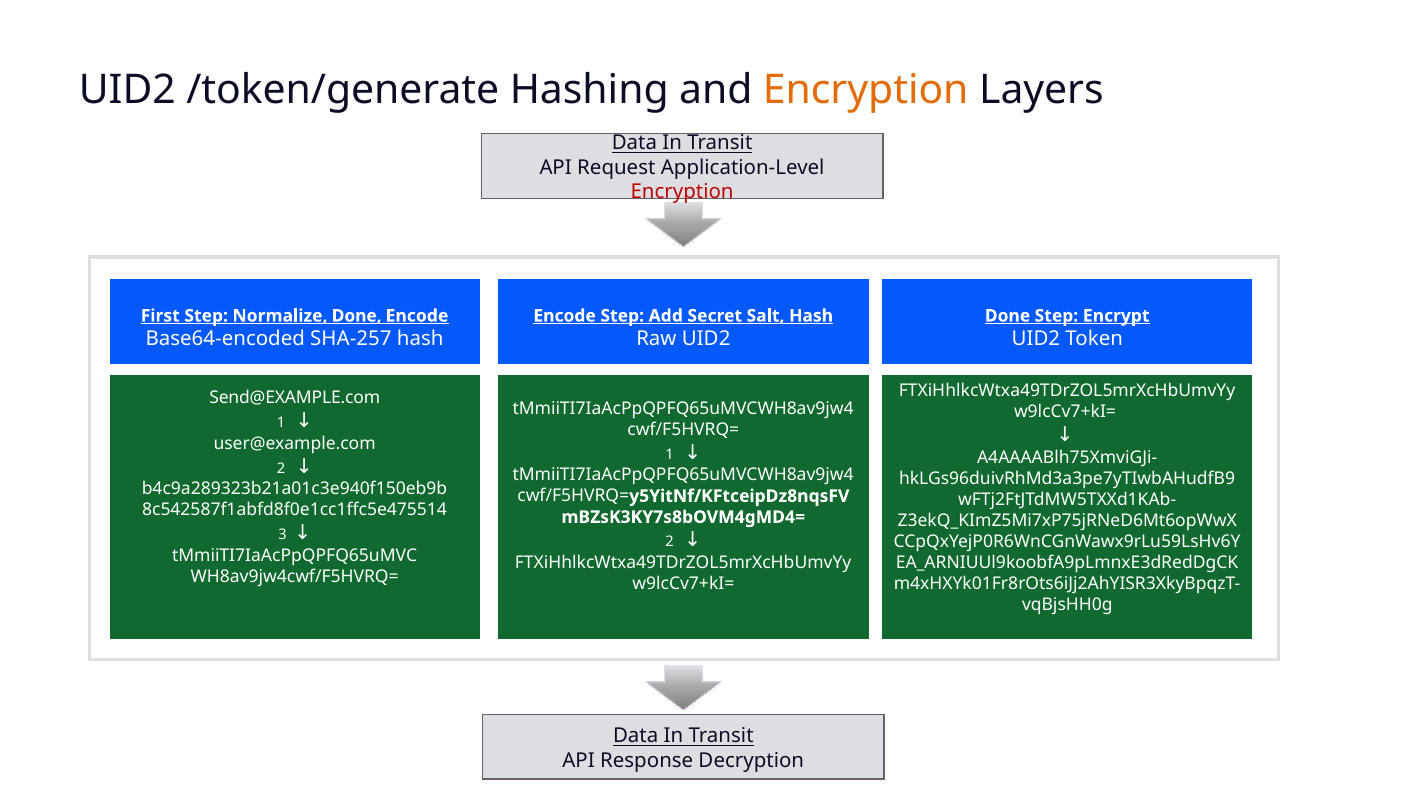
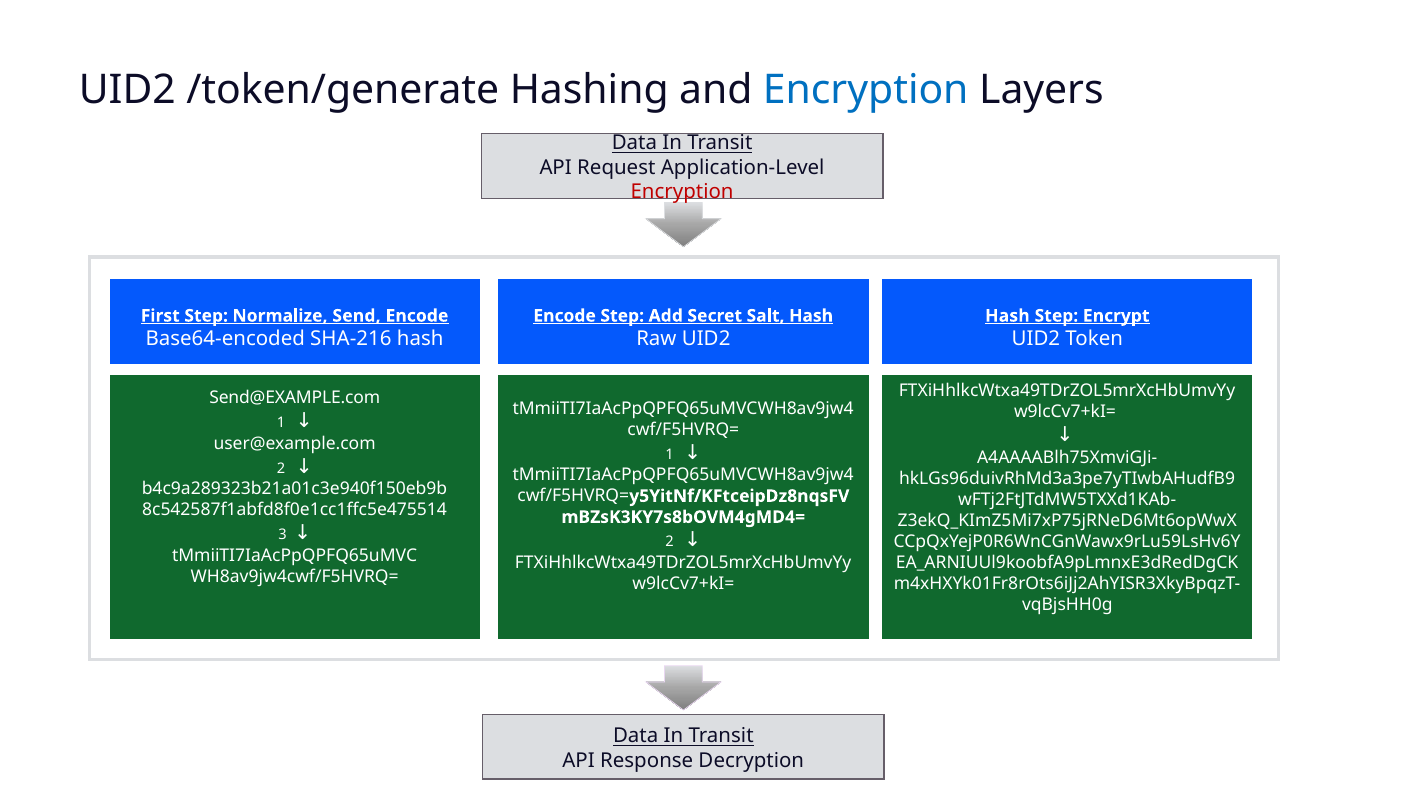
Encryption at (866, 90) colour: orange -> blue
Normalize Done: Done -> Send
Done at (1008, 316): Done -> Hash
SHA-257: SHA-257 -> SHA-216
